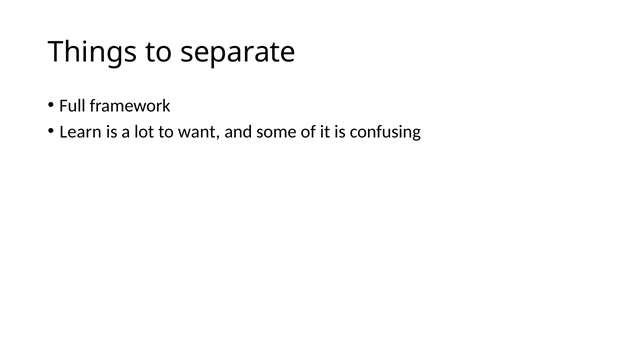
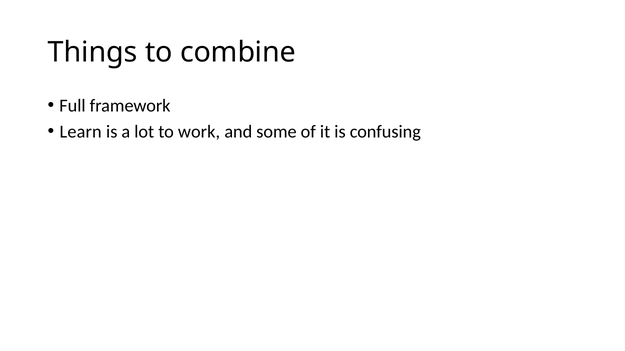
separate: separate -> combine
want: want -> work
